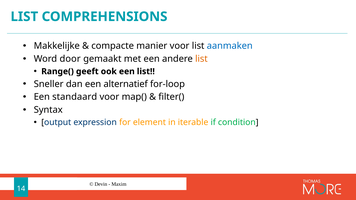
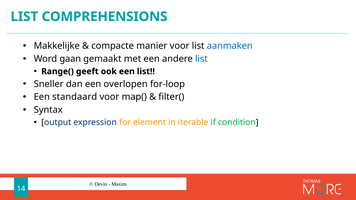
door: door -> gaan
list at (201, 59) colour: orange -> blue
alternatief: alternatief -> overlopen
